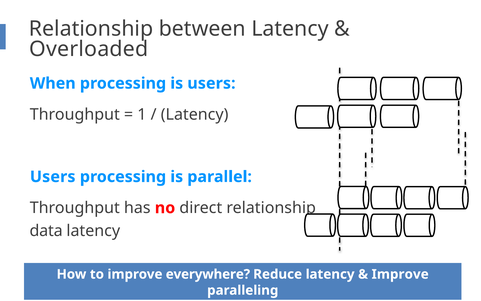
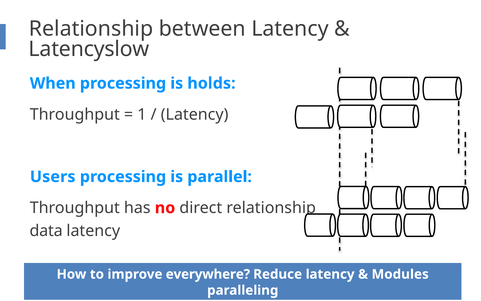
Overloaded: Overloaded -> Latencyslow
is users: users -> holds
Improve at (400, 274): Improve -> Modules
